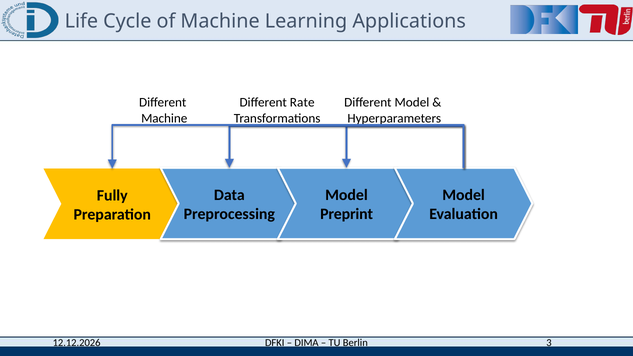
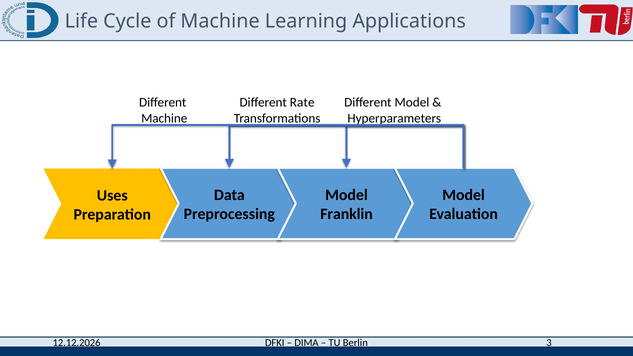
Fully: Fully -> Uses
Preprint: Preprint -> Franklin
